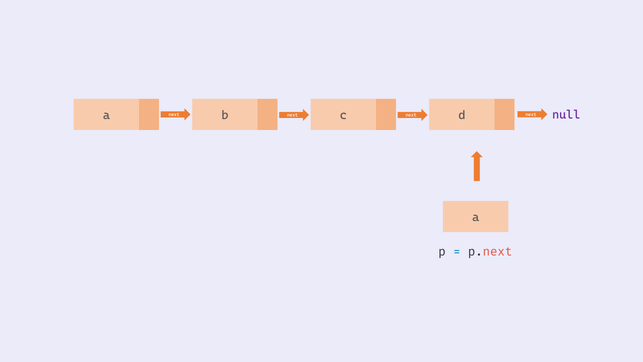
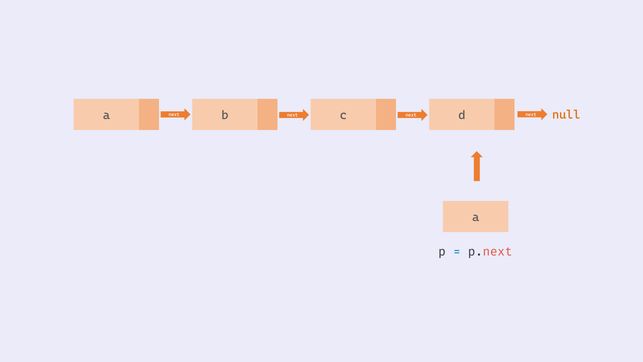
null colour: purple -> orange
